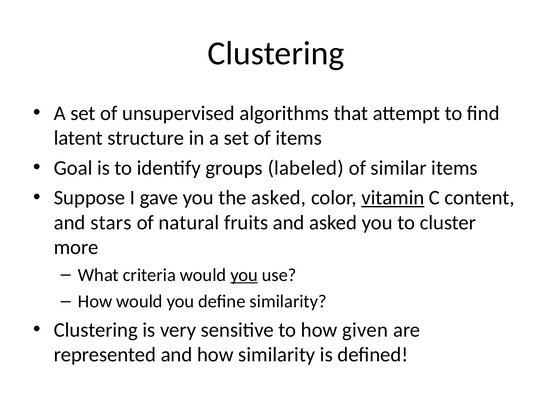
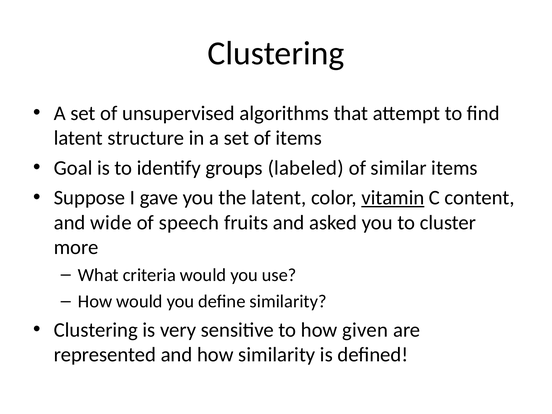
the asked: asked -> latent
stars: stars -> wide
natural: natural -> speech
you at (244, 275) underline: present -> none
